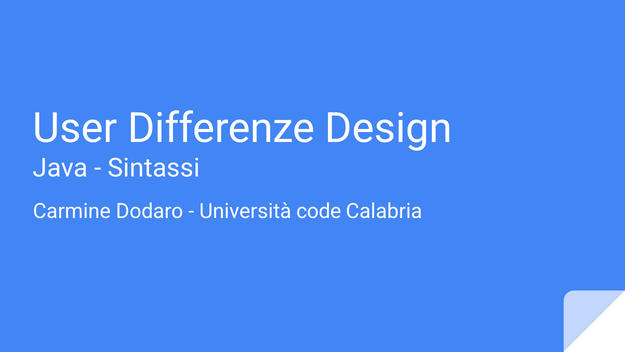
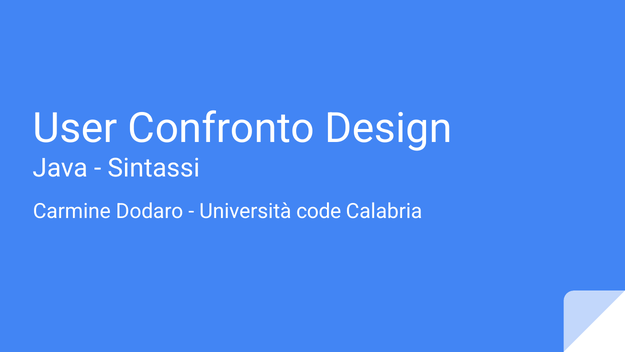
Differenze: Differenze -> Confronto
